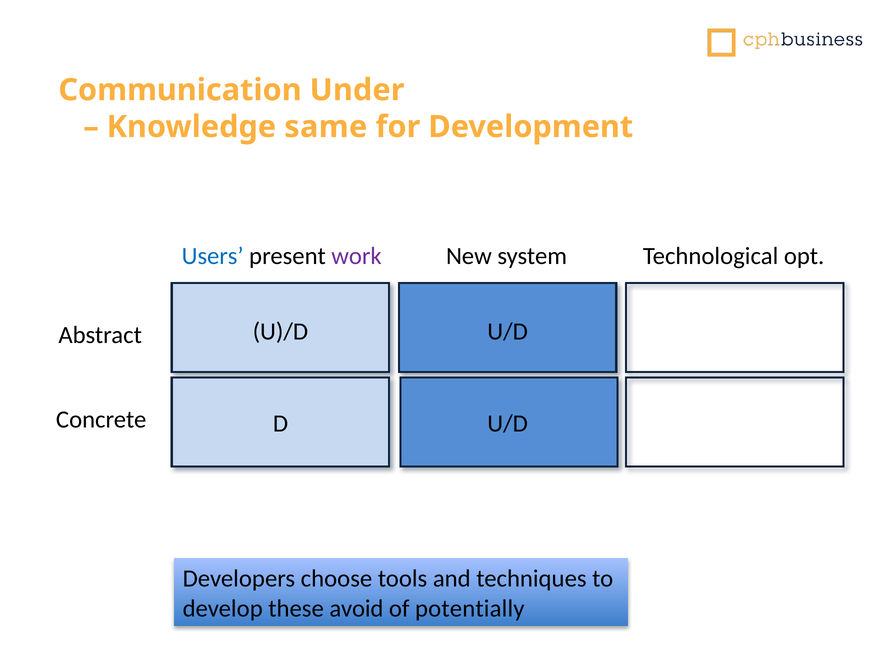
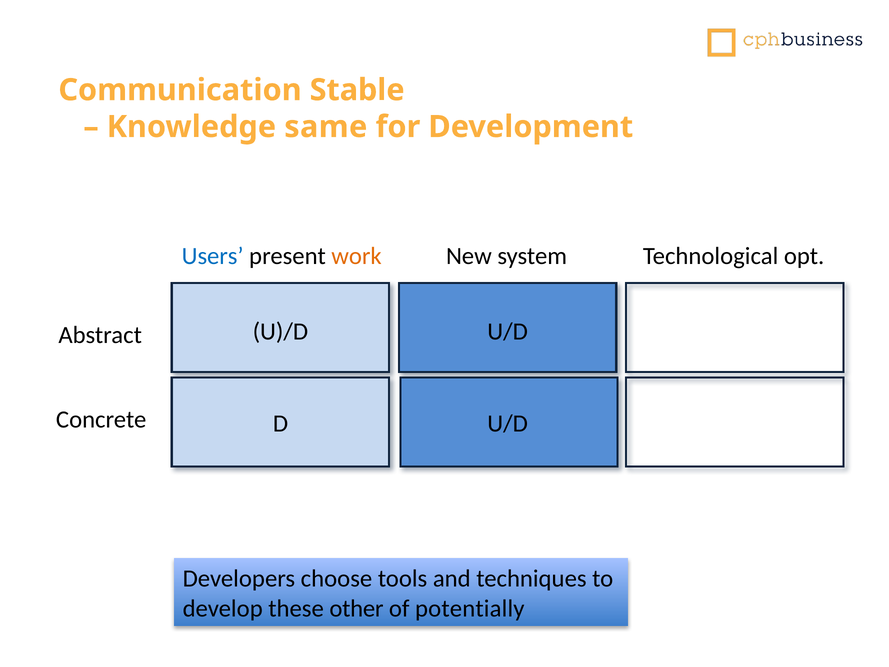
Under: Under -> Stable
work colour: purple -> orange
avoid: avoid -> other
